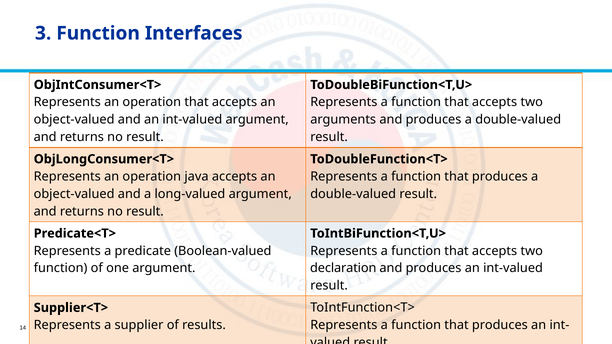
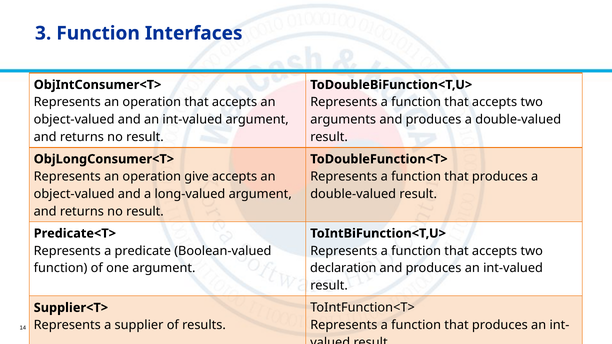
java: java -> give
